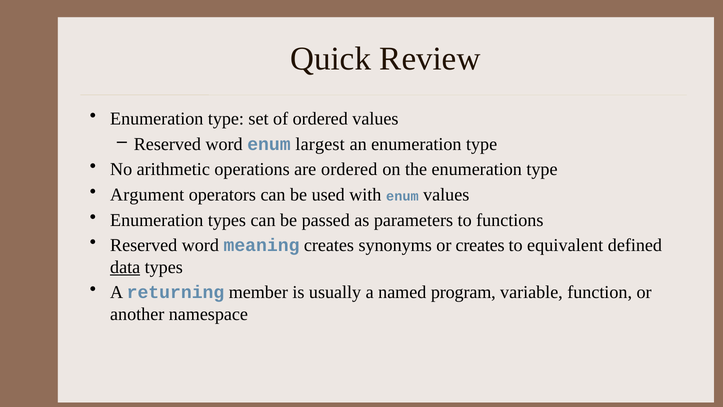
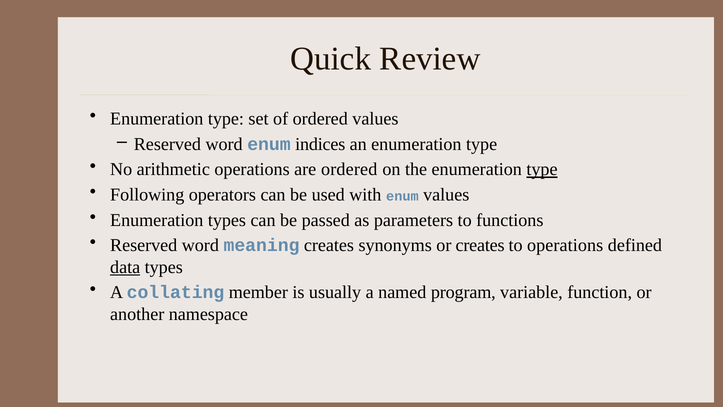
largest: largest -> indices
type at (542, 169) underline: none -> present
Argument: Argument -> Following
to equivalent: equivalent -> operations
returning: returning -> collating
